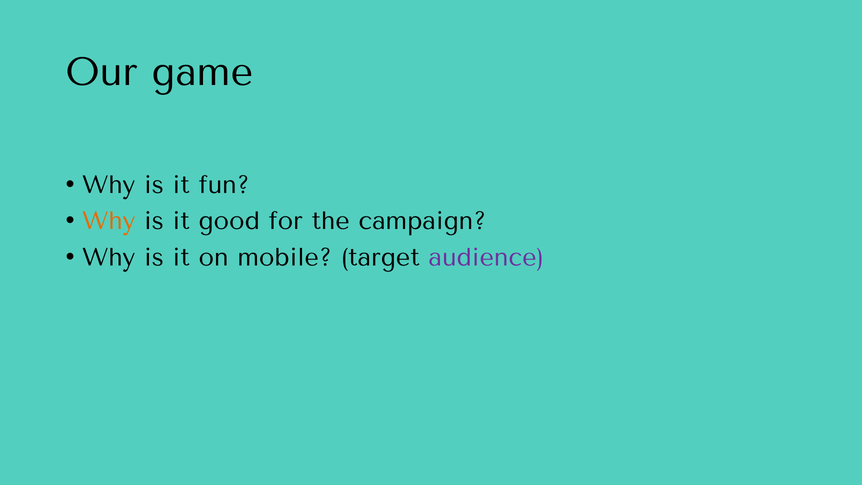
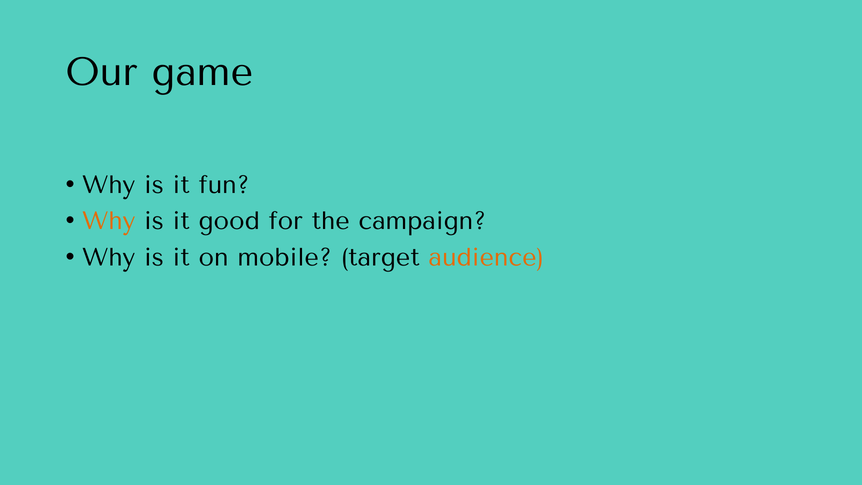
audience colour: purple -> orange
